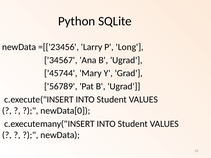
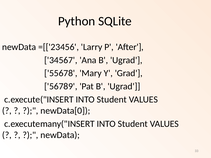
Long: Long -> After
45744: 45744 -> 55678
